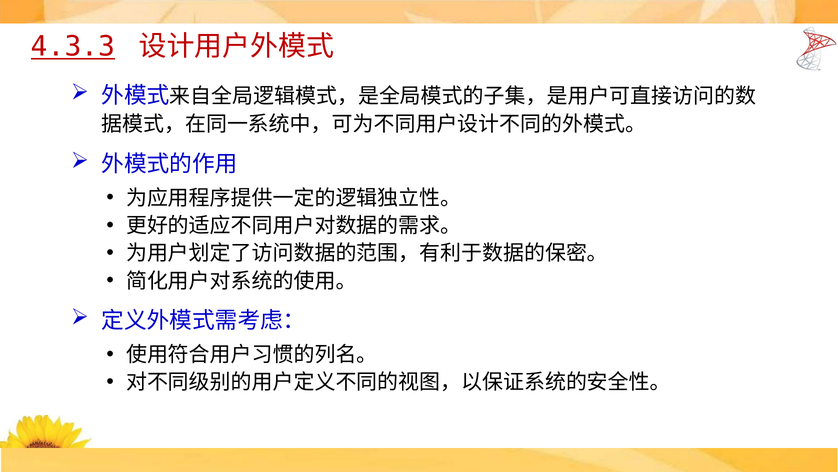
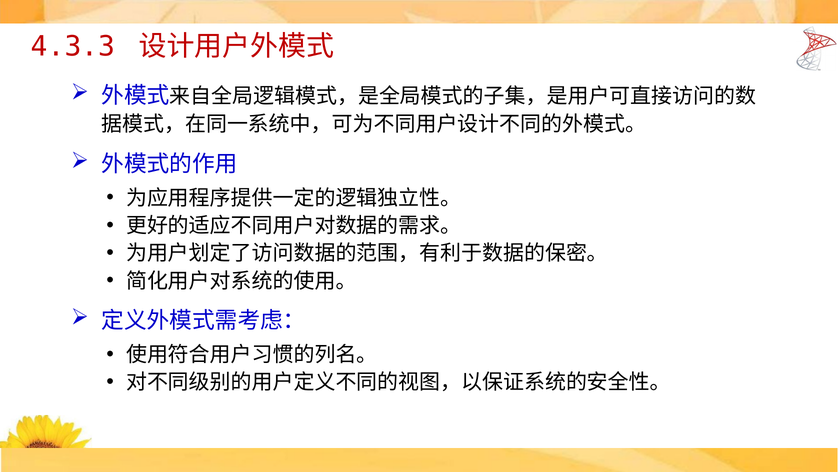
4.3.3 underline: present -> none
